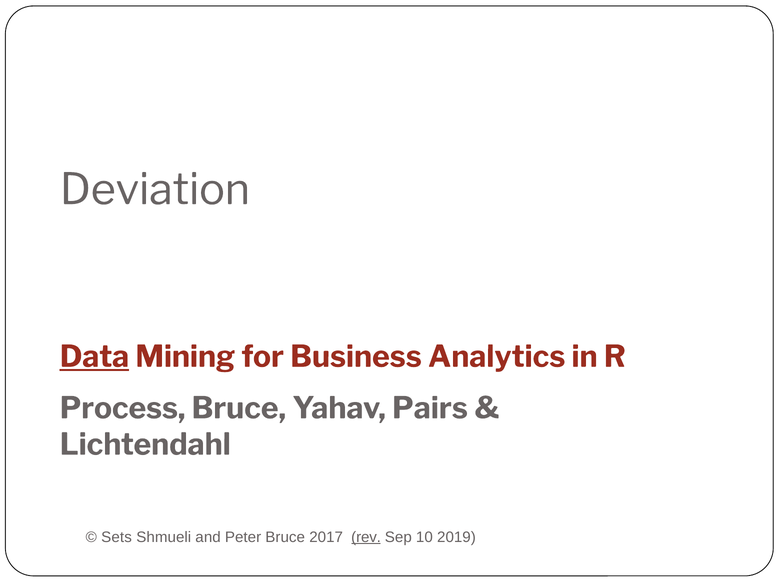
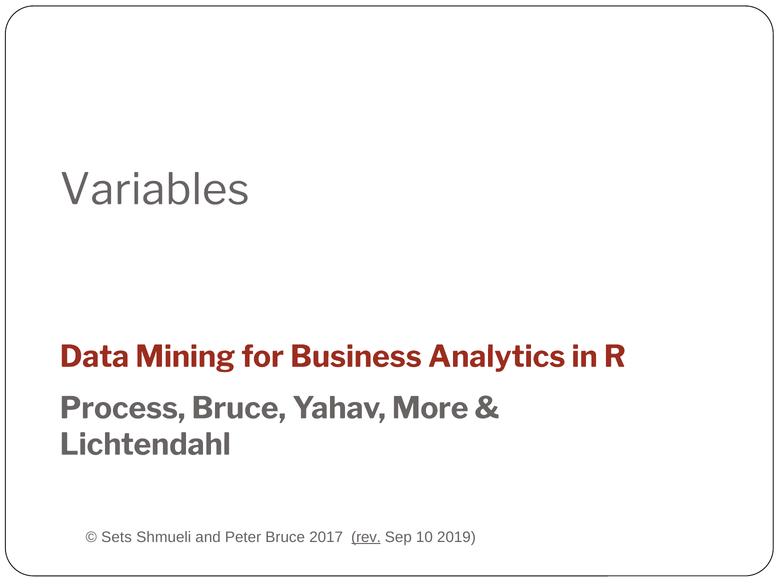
Deviation: Deviation -> Variables
Data underline: present -> none
Pairs: Pairs -> More
